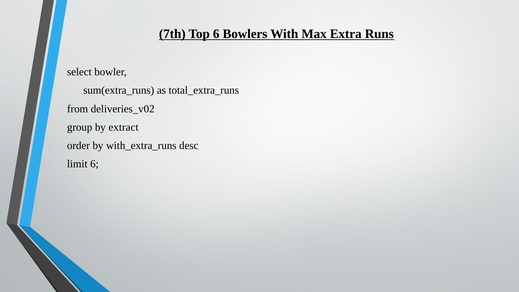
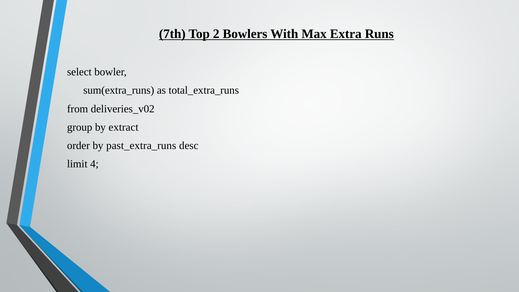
Top 6: 6 -> 2
with_extra_runs: with_extra_runs -> past_extra_runs
limit 6: 6 -> 4
